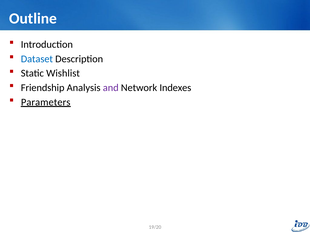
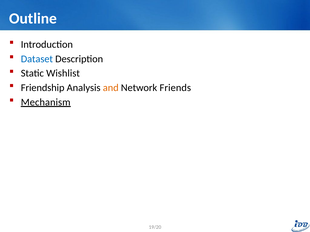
and colour: purple -> orange
Indexes: Indexes -> Friends
Parameters: Parameters -> Mechanism
